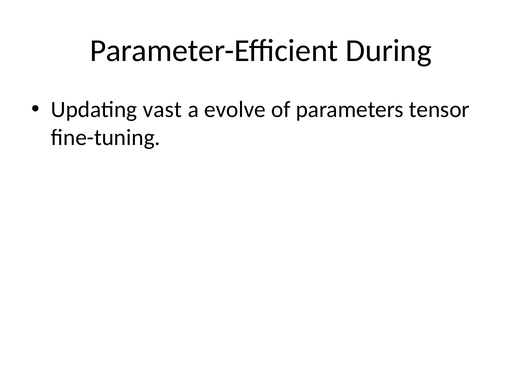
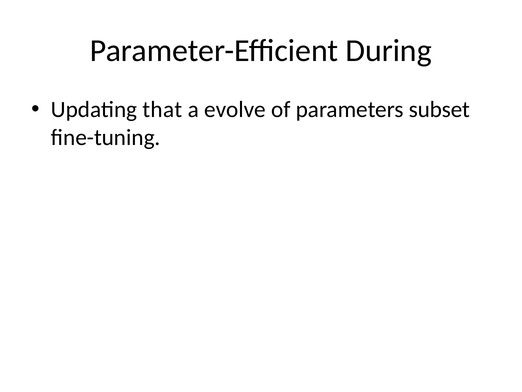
vast: vast -> that
tensor: tensor -> subset
